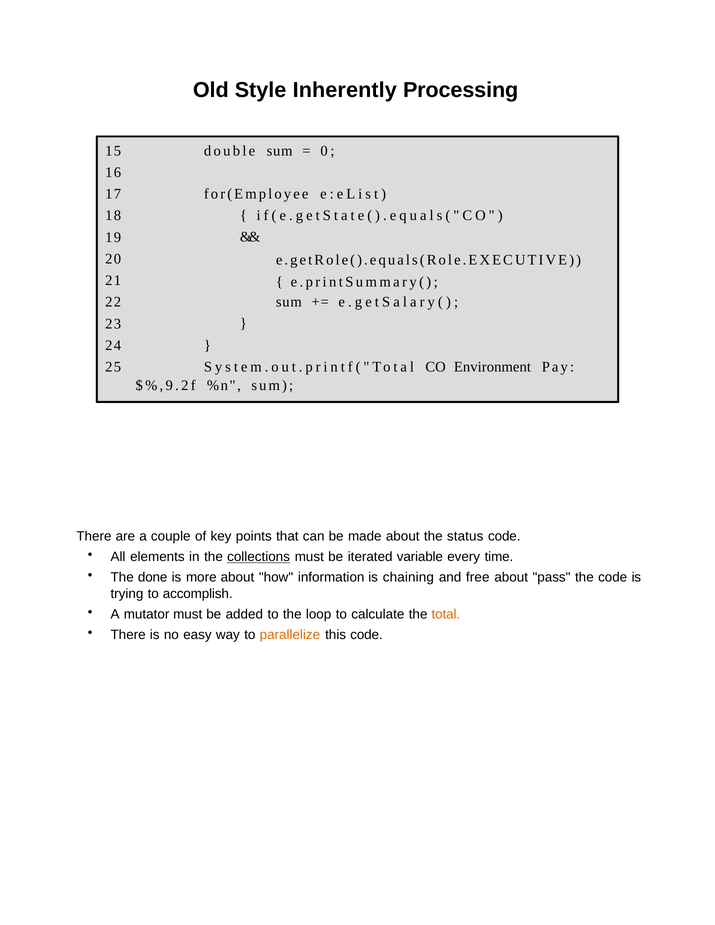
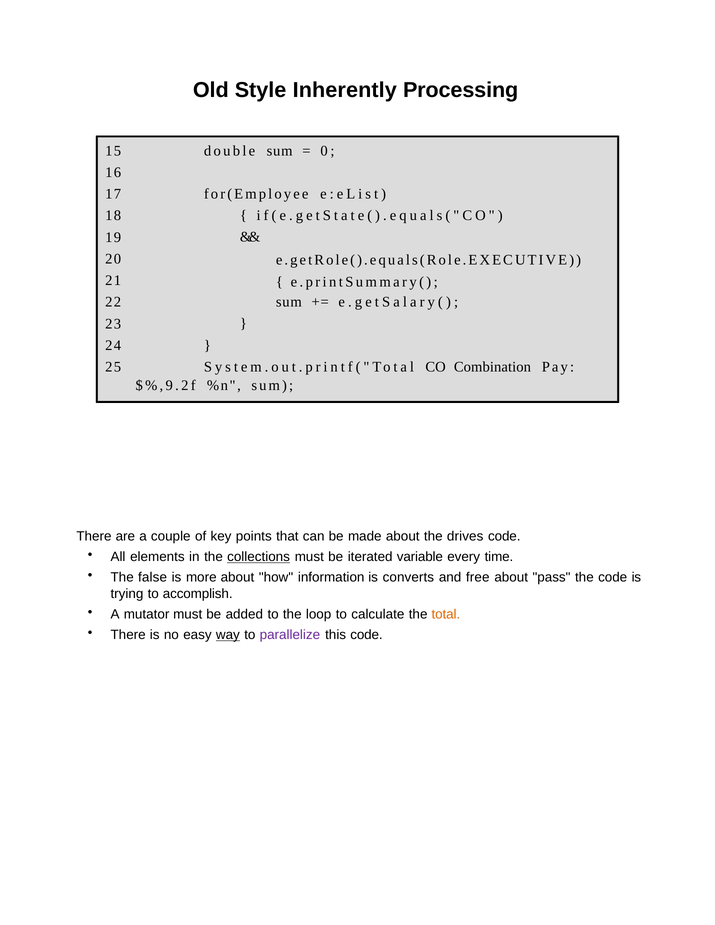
Environment: Environment -> Combination
status: status -> drives
done: done -> false
chaining: chaining -> converts
way underline: none -> present
parallelize colour: orange -> purple
